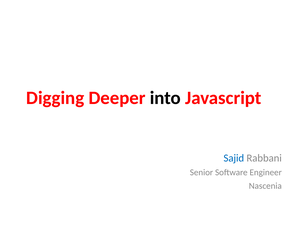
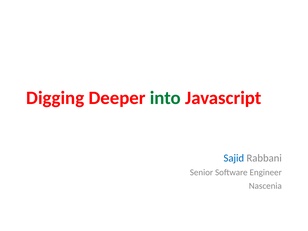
into colour: black -> green
